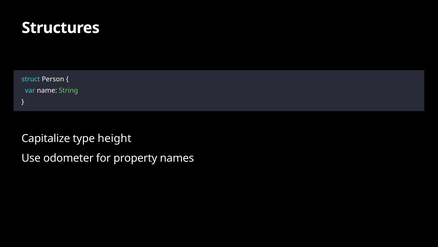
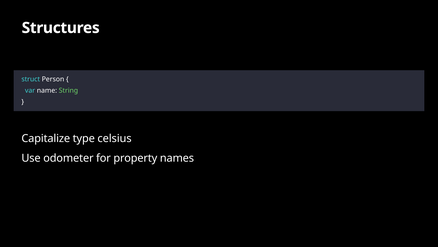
height: height -> celsius
